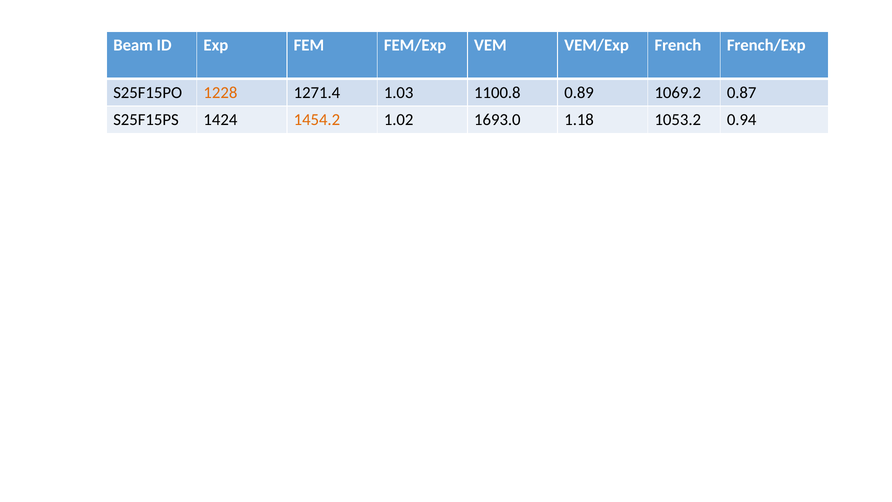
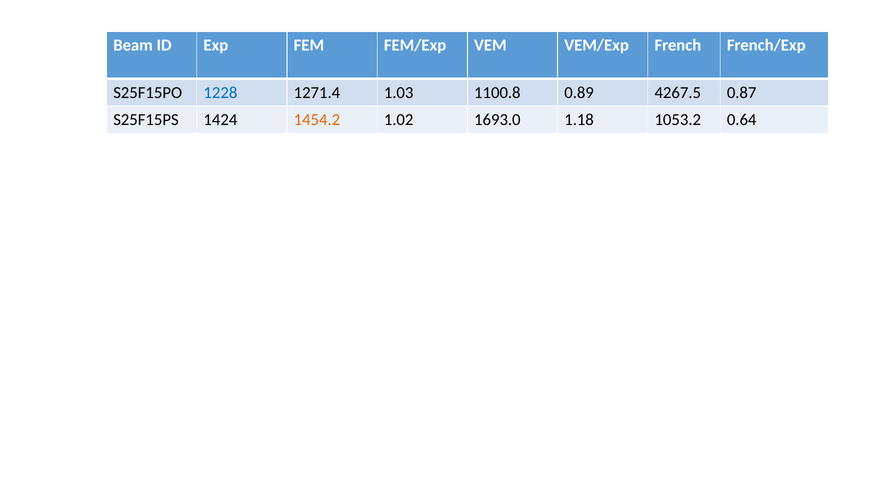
1228 colour: orange -> blue
1069.2: 1069.2 -> 4267.5
0.94: 0.94 -> 0.64
